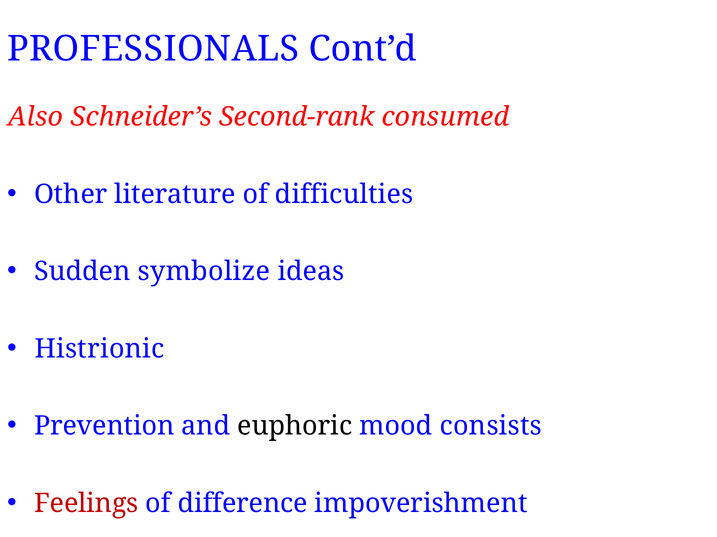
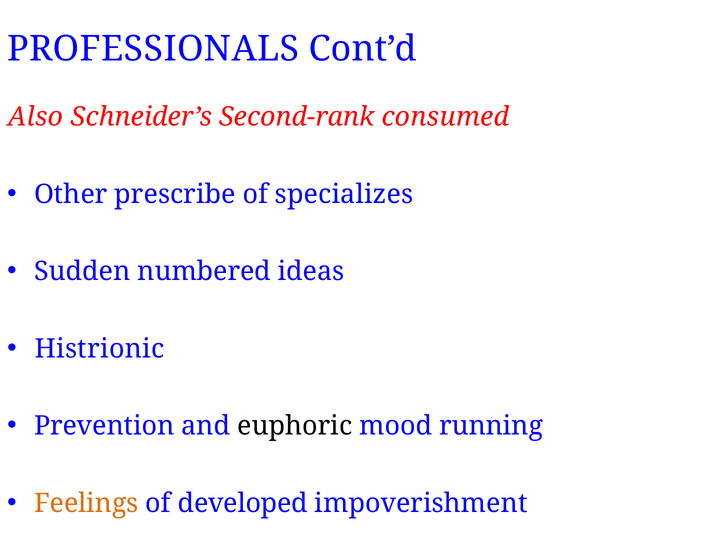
literature: literature -> prescribe
difficulties: difficulties -> specializes
symbolize: symbolize -> numbered
consists: consists -> running
Feelings colour: red -> orange
difference: difference -> developed
